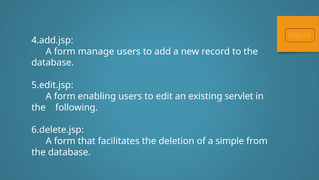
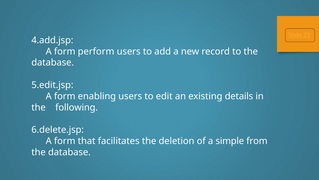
manage: manage -> perform
servlet: servlet -> details
